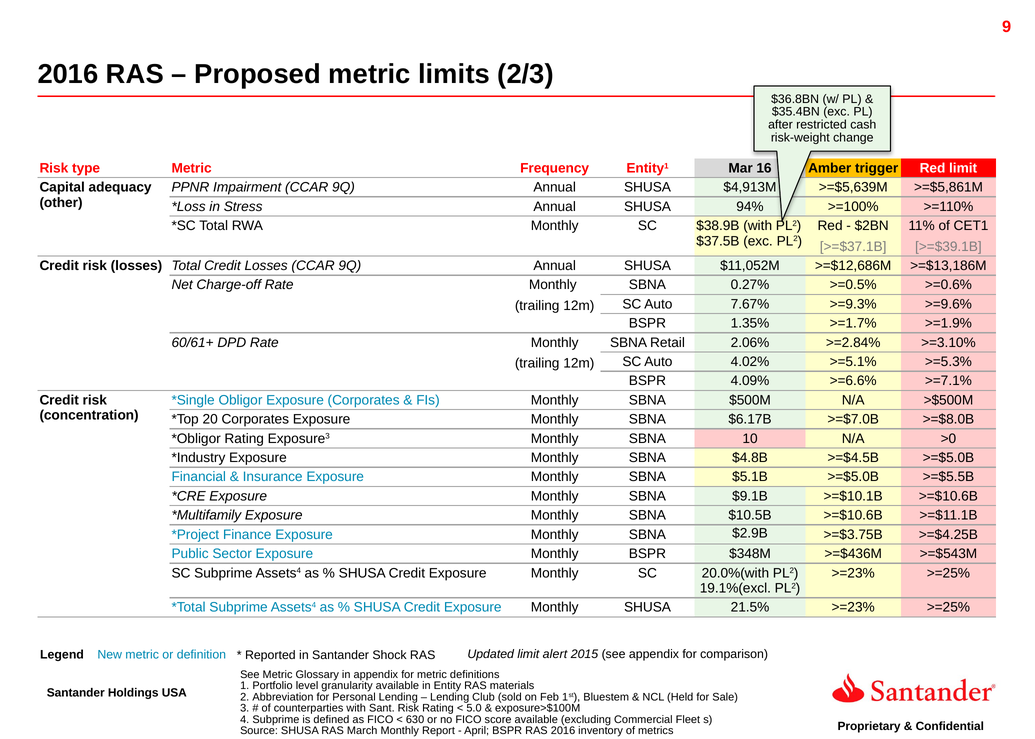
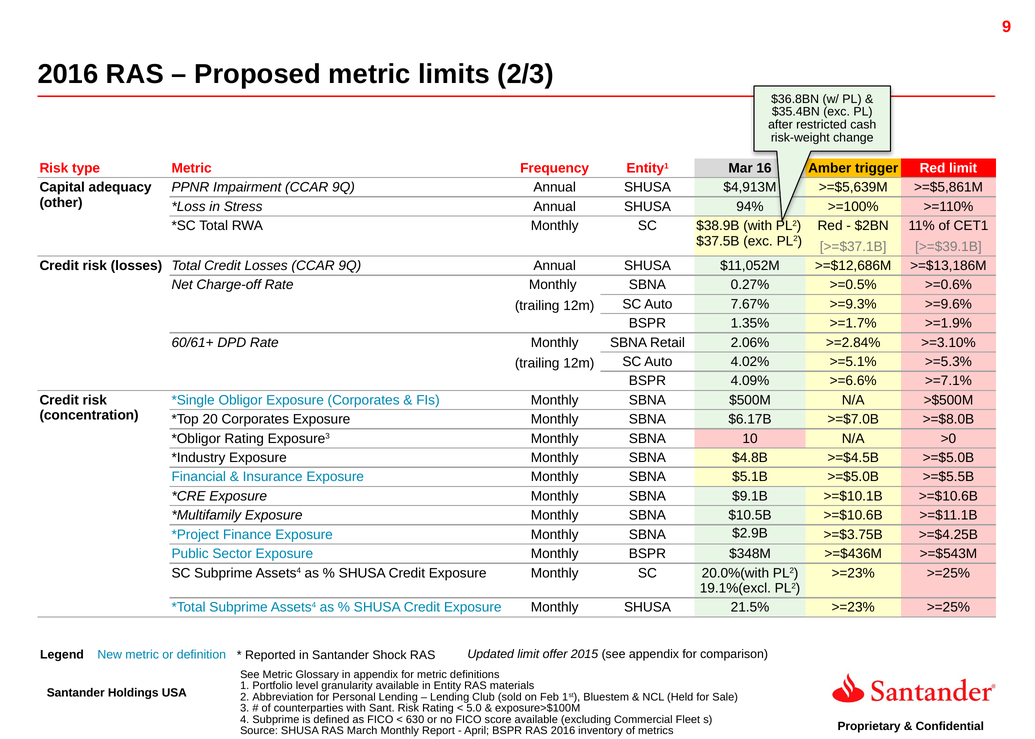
alert: alert -> offer
